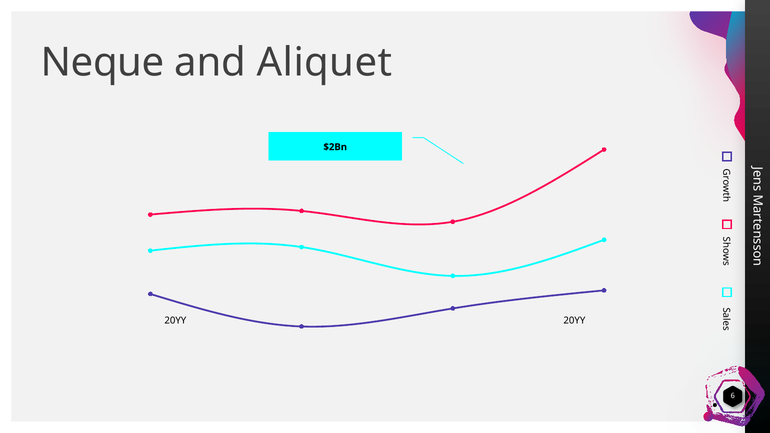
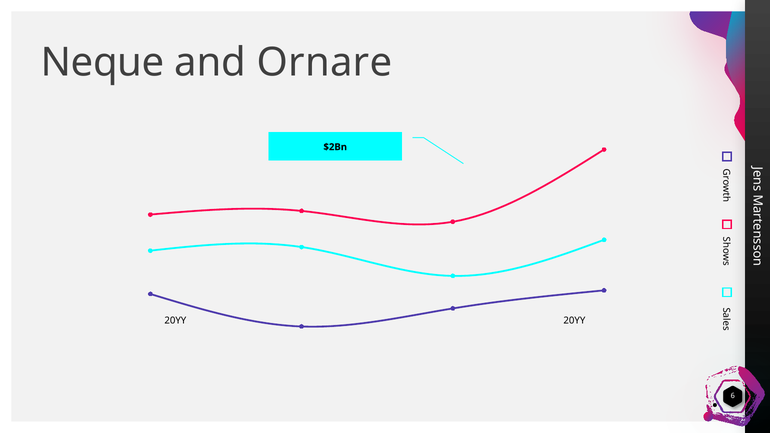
Aliquet: Aliquet -> Ornare
